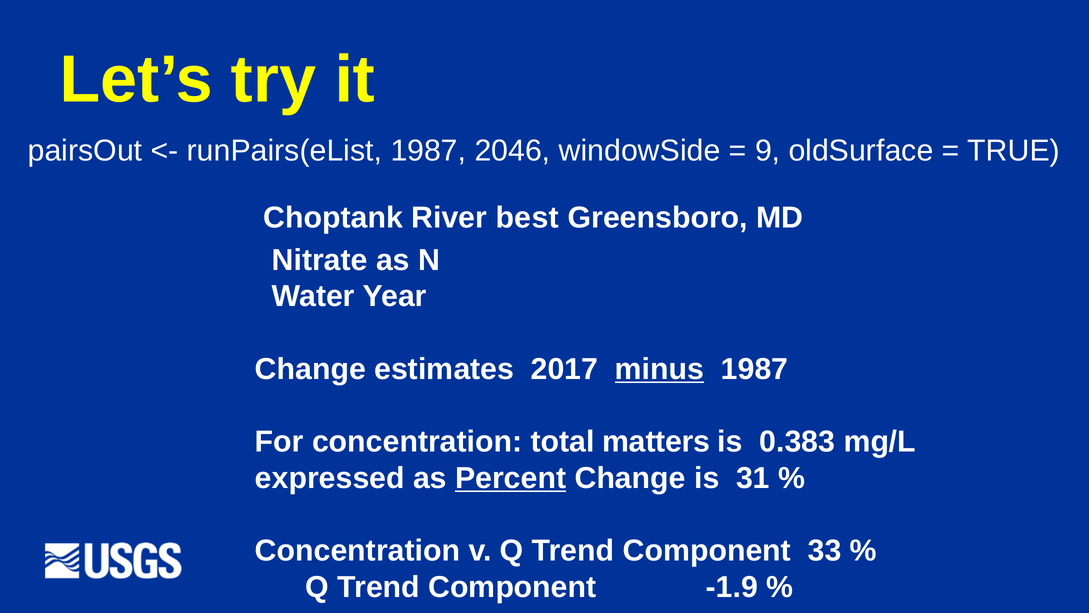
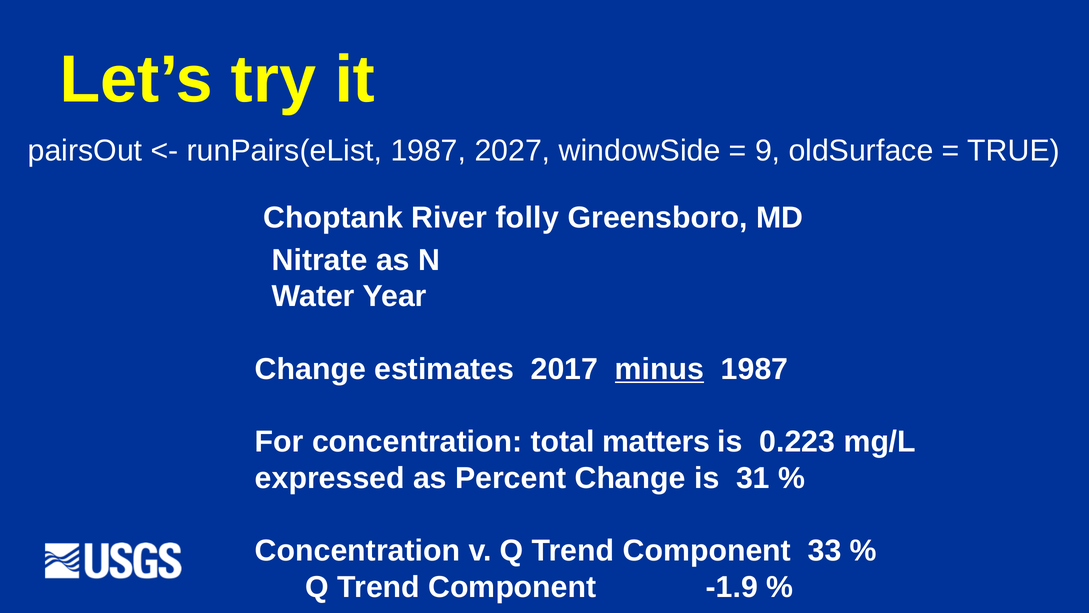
2046: 2046 -> 2027
best: best -> folly
0.383: 0.383 -> 0.223
Percent underline: present -> none
